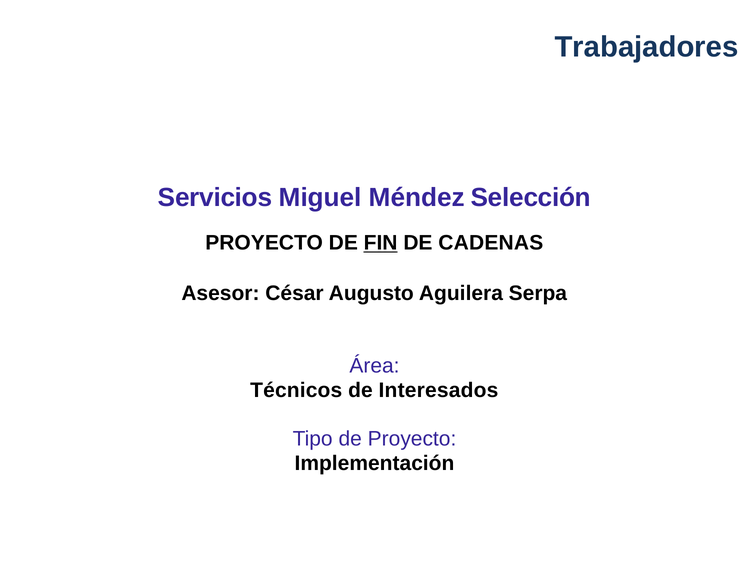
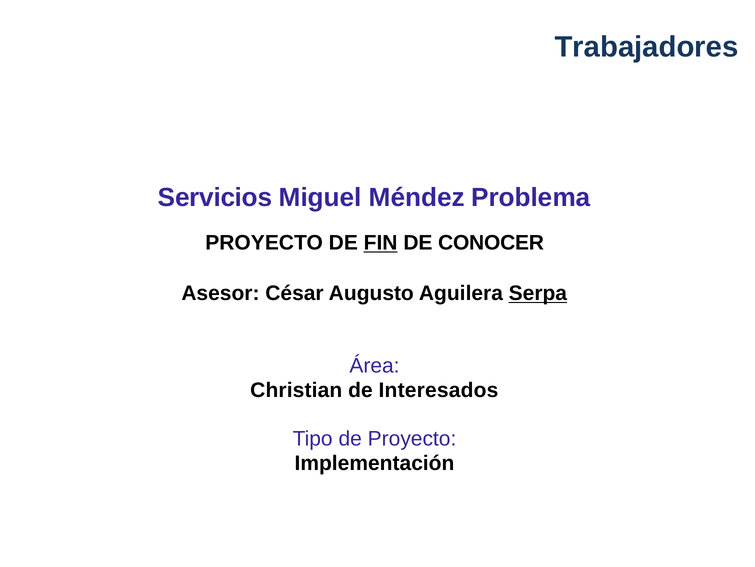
Selección: Selección -> Problema
CADENAS: CADENAS -> CONOCER
Serpa underline: none -> present
Técnicos: Técnicos -> Christian
